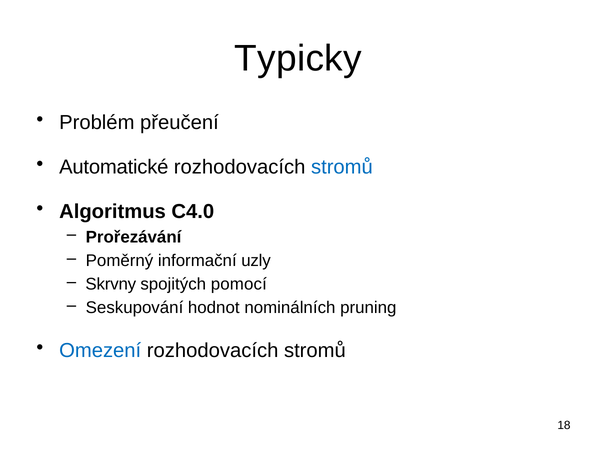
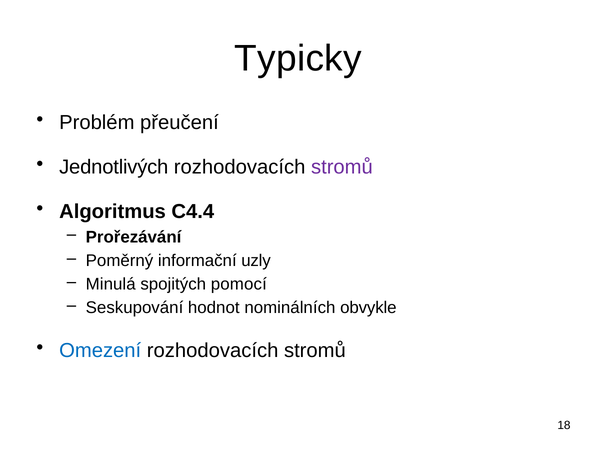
Automatické: Automatické -> Jednotlivých
stromů at (342, 167) colour: blue -> purple
C4.0: C4.0 -> C4.4
Skrvny: Skrvny -> Minulá
pruning: pruning -> obvykle
